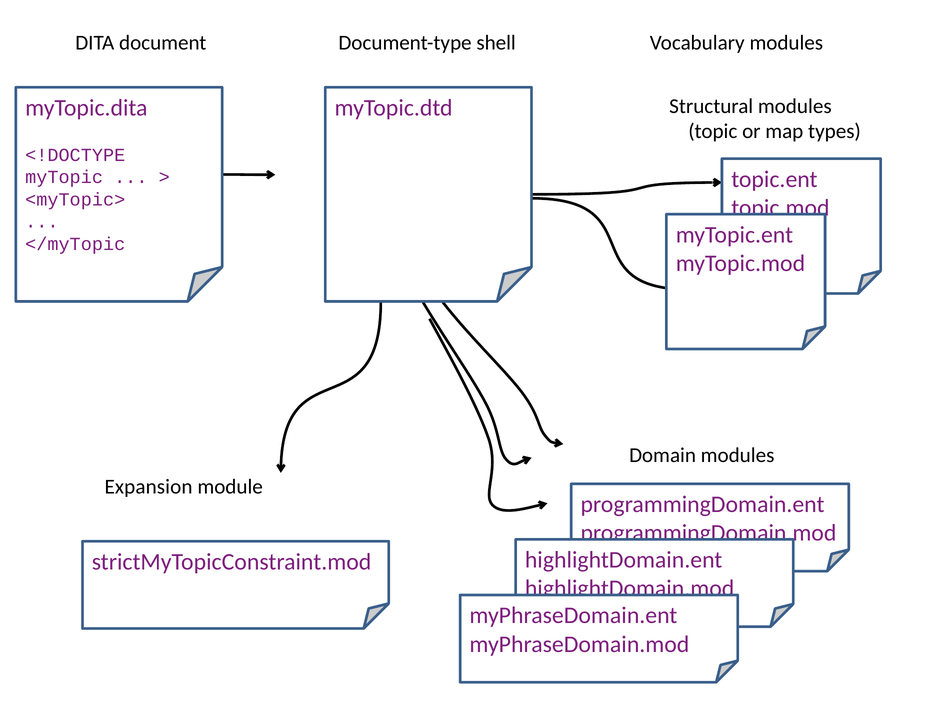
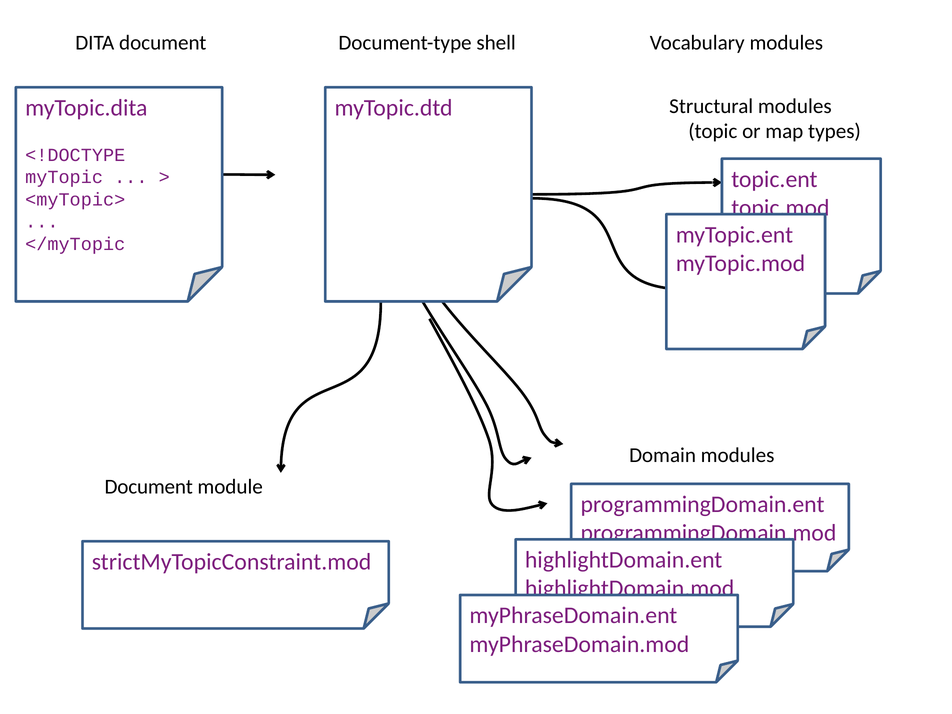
Expansion at (149, 487): Expansion -> Document
